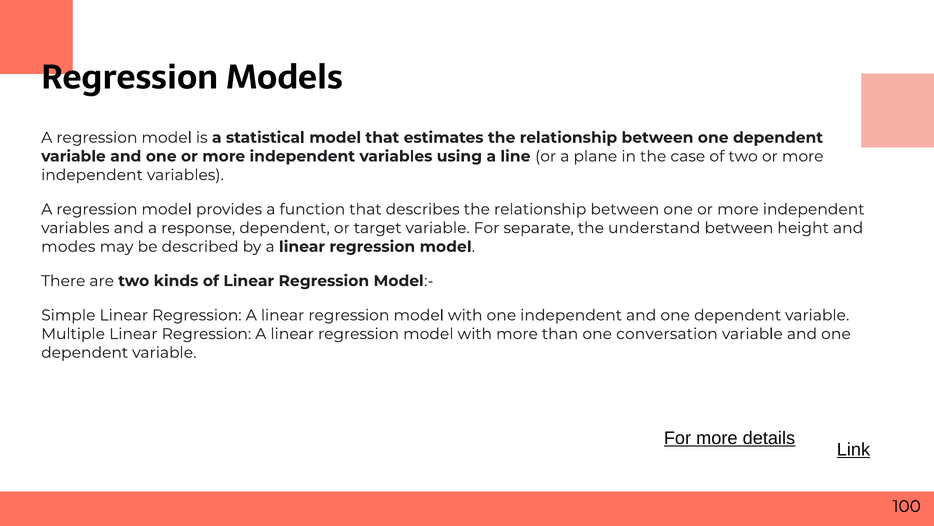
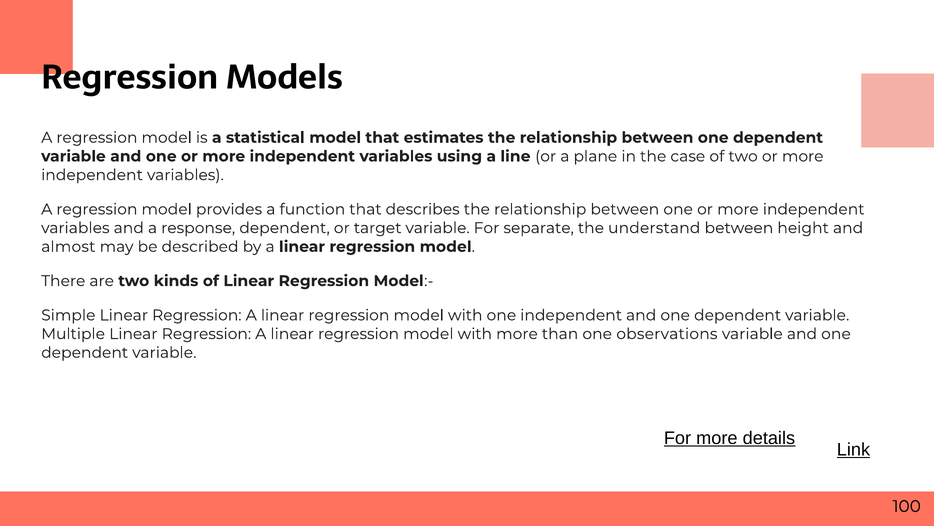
modes: modes -> almost
conversation: conversation -> observations
